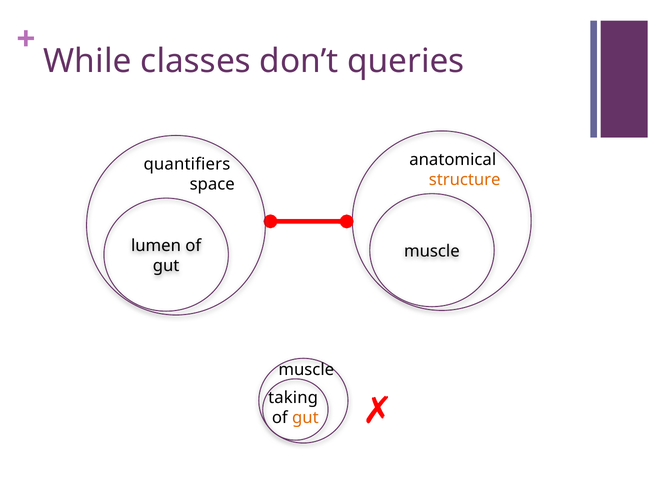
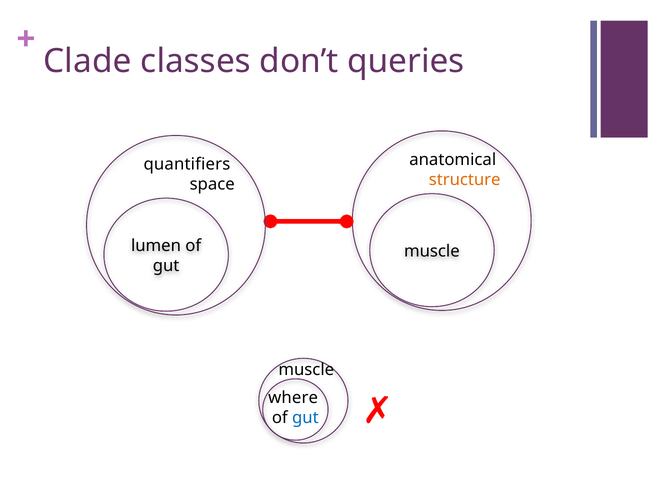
While: While -> Clade
taking: taking -> where
gut at (305, 419) colour: orange -> blue
